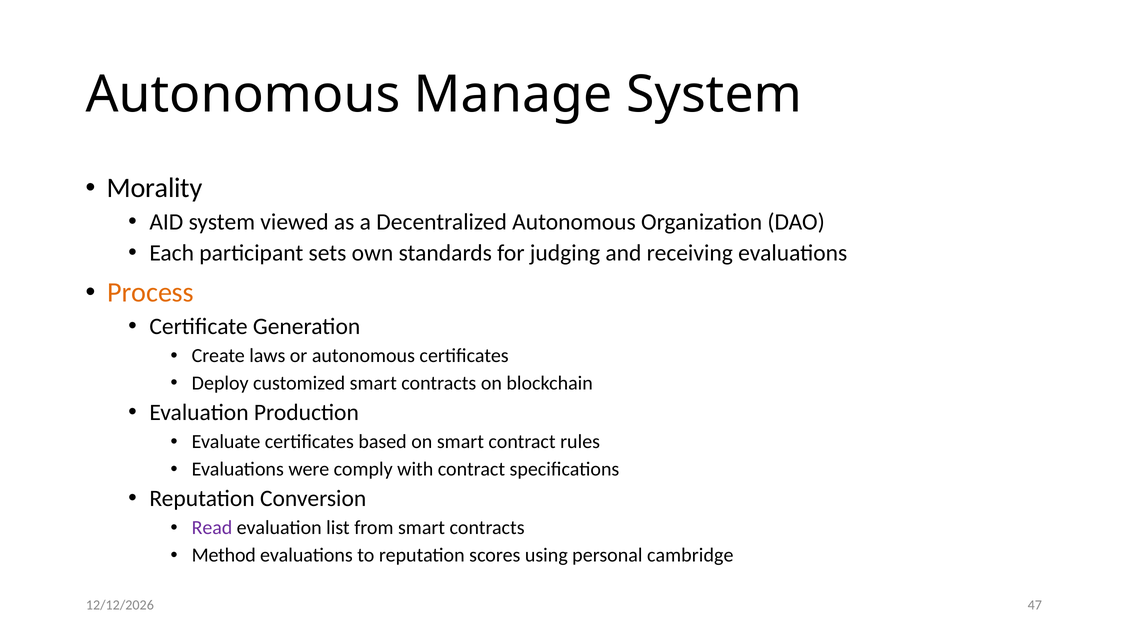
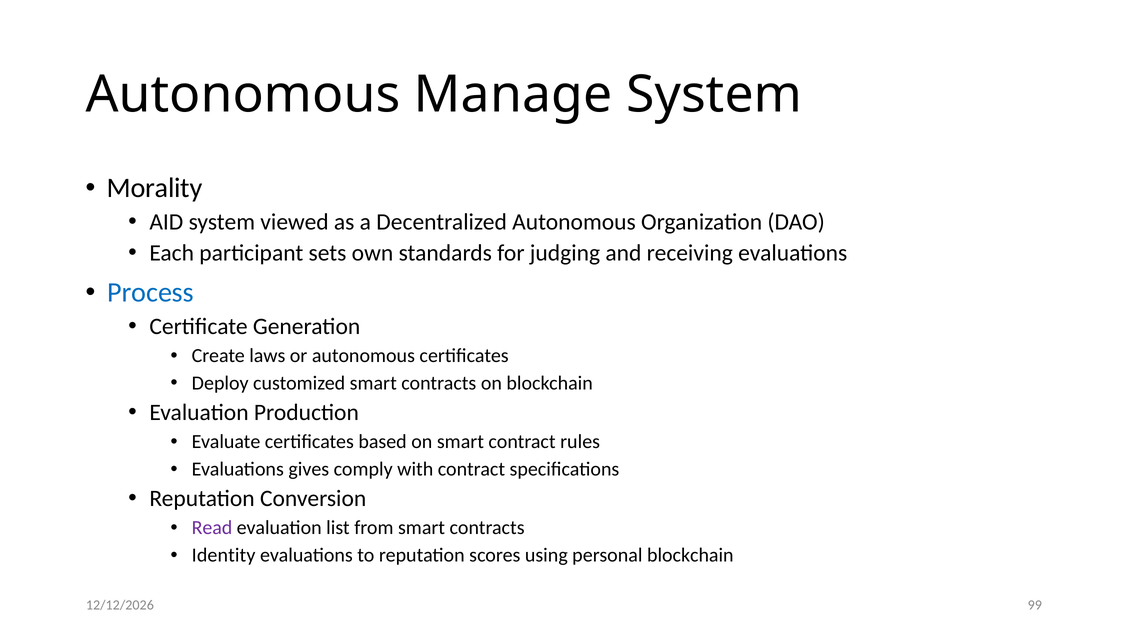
Process colour: orange -> blue
were: were -> gives
Method: Method -> Identity
personal cambridge: cambridge -> blockchain
47: 47 -> 99
